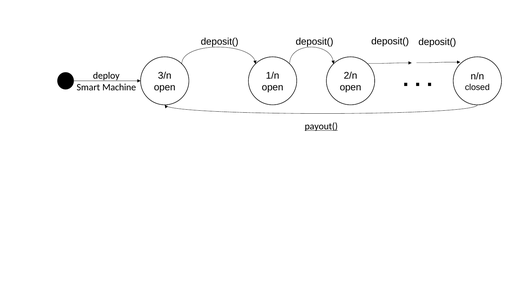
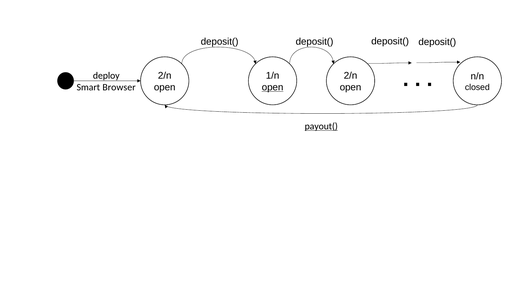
3/n at (165, 76): 3/n -> 2/n
open at (273, 87) underline: none -> present
Machine: Machine -> Browser
